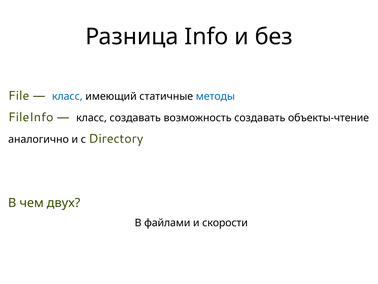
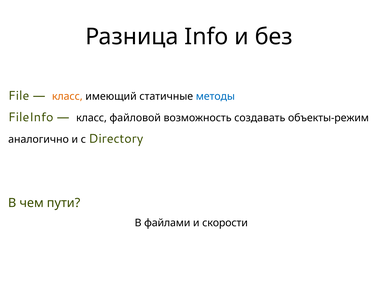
класс at (67, 96) colour: blue -> orange
класс создавать: создавать -> файловой
объекты-чтение: объекты-чтение -> объекты-режим
двух: двух -> пути
